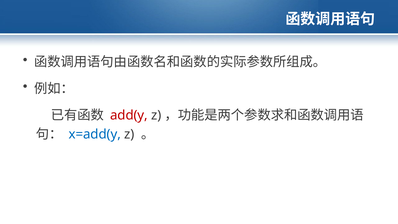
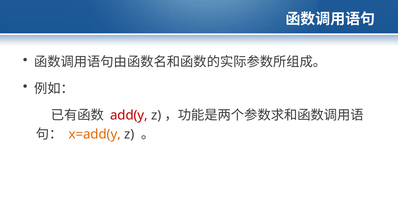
x=add(y colour: blue -> orange
